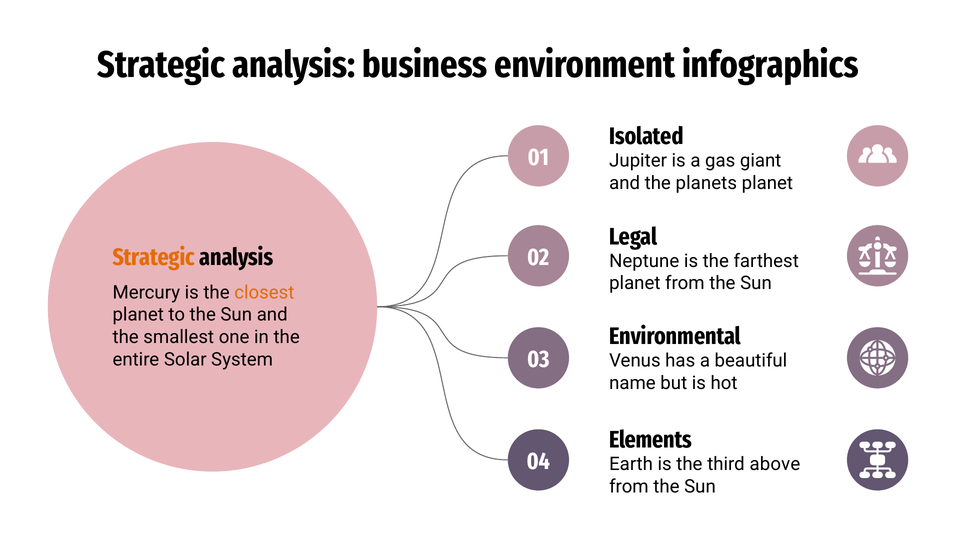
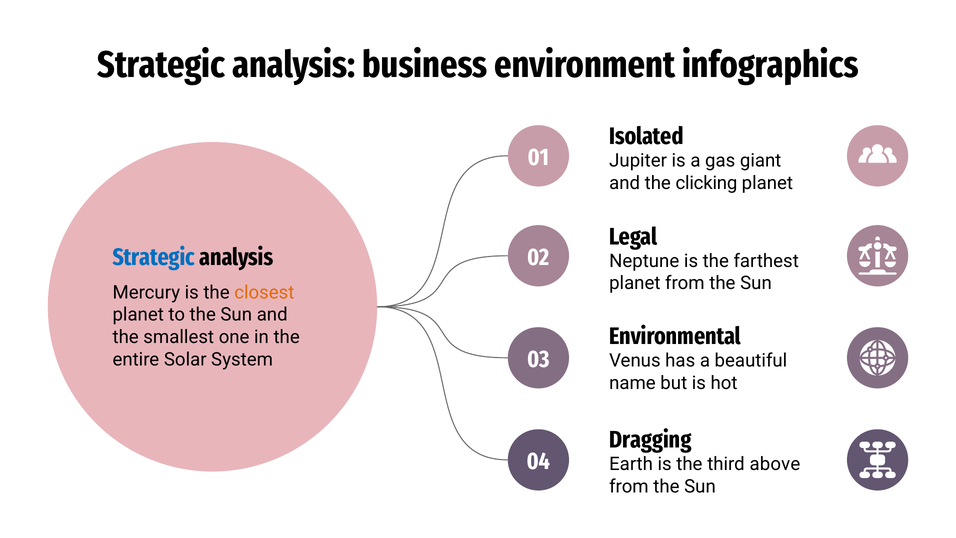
planets: planets -> clicking
Strategic at (154, 257) colour: orange -> blue
Elements: Elements -> Dragging
